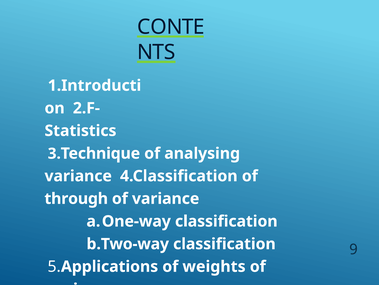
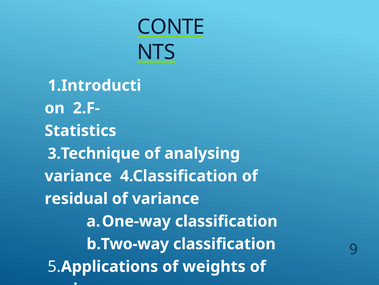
through: through -> residual
